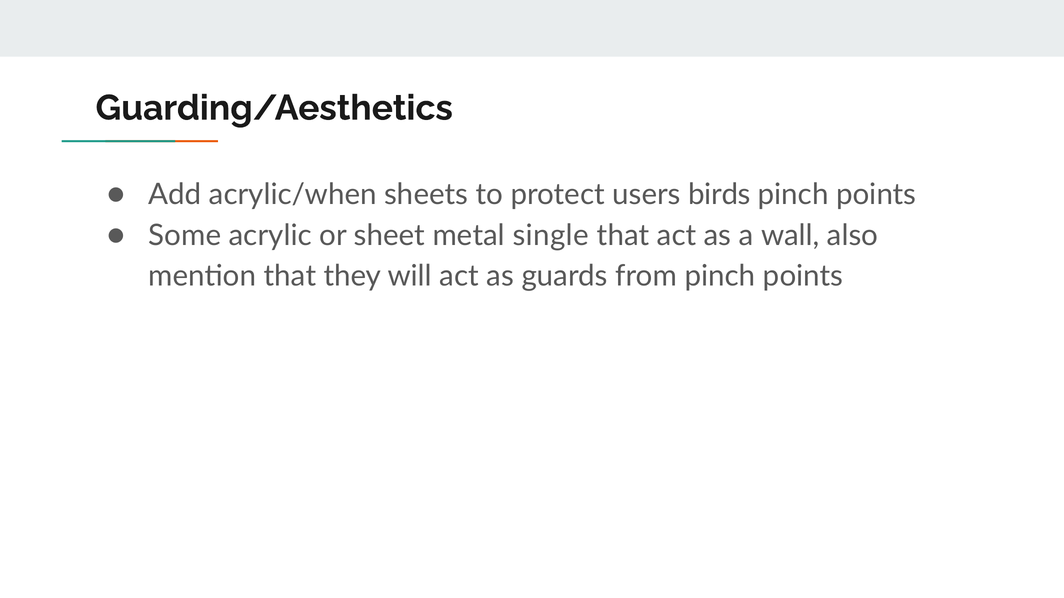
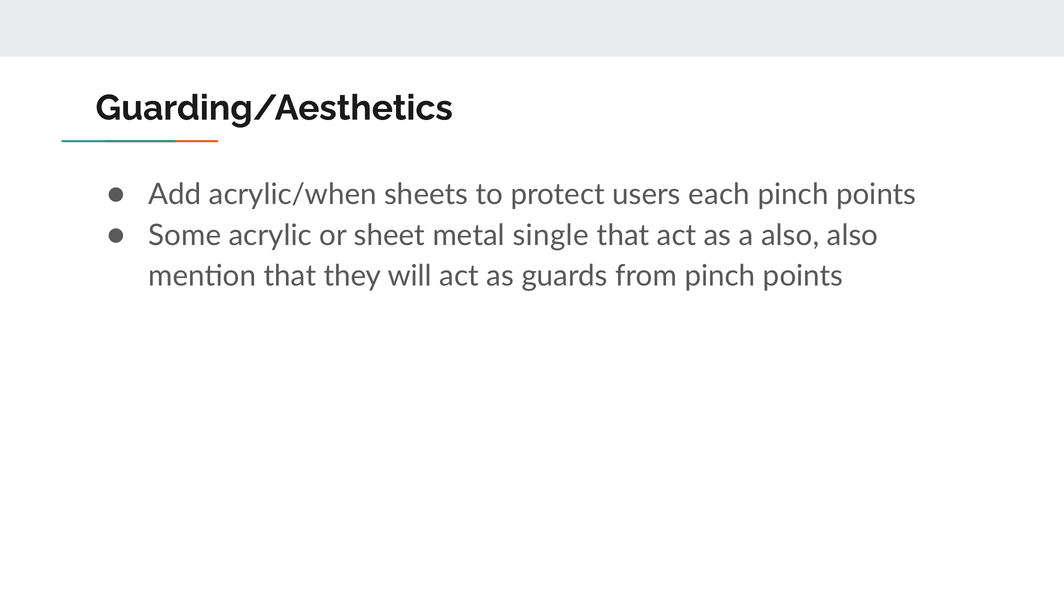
birds: birds -> each
a wall: wall -> also
